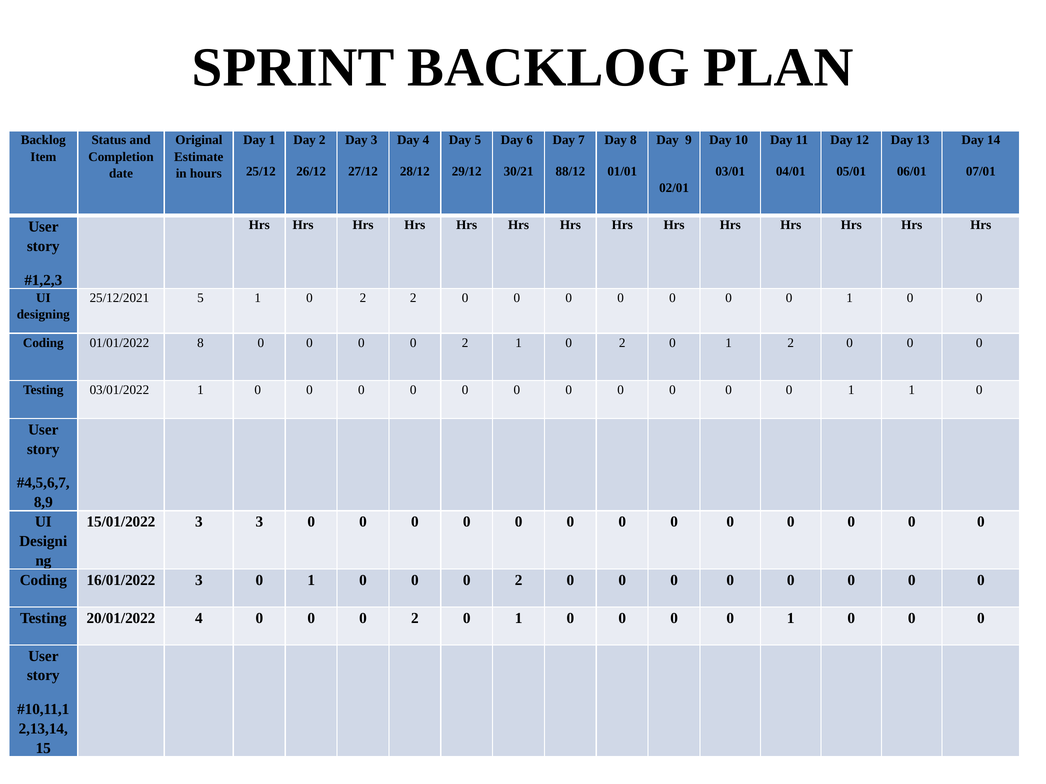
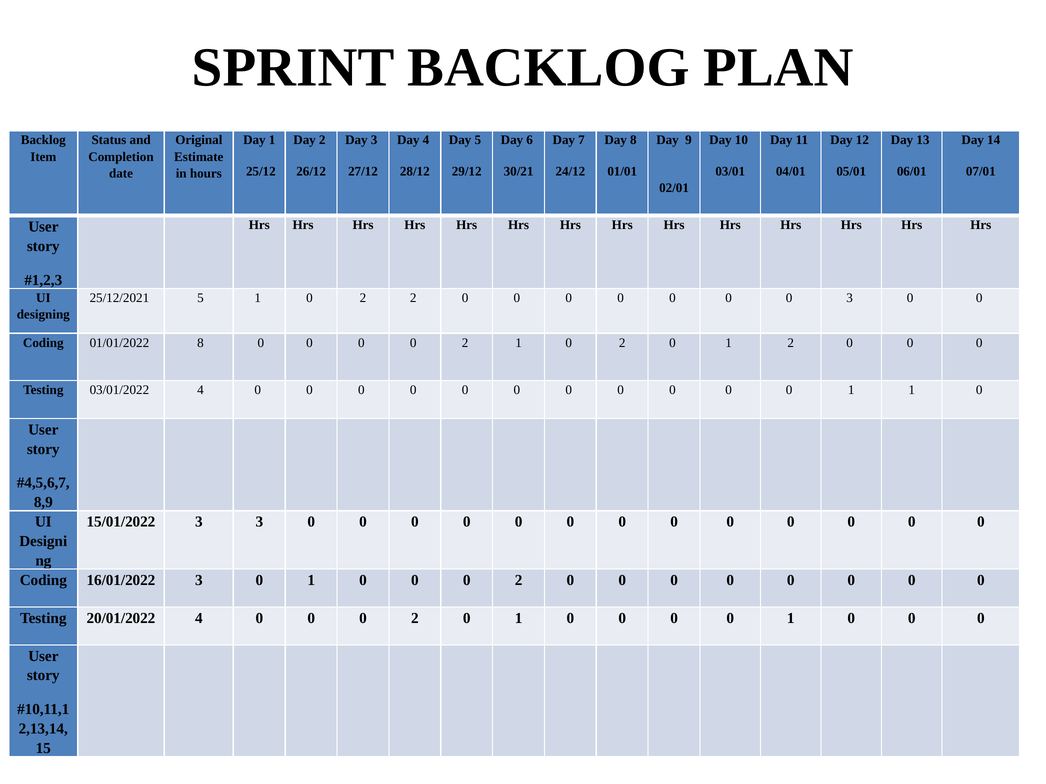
88/12: 88/12 -> 24/12
1 at (850, 298): 1 -> 3
03/01/2022 1: 1 -> 4
